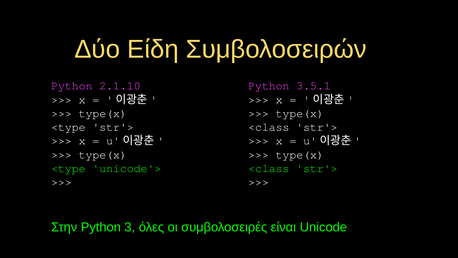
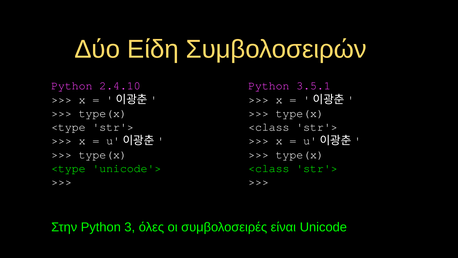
2.1.10: 2.1.10 -> 2.4.10
